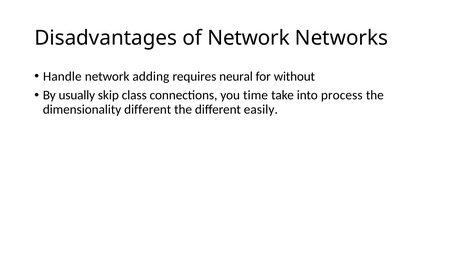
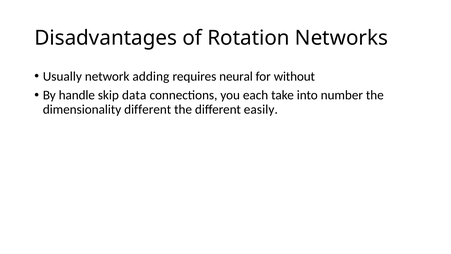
of Network: Network -> Rotation
Handle: Handle -> Usually
usually: usually -> handle
class: class -> data
time: time -> each
process: process -> number
